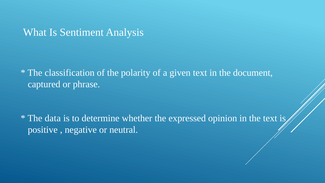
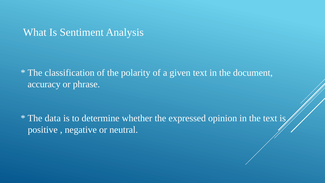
captured: captured -> accuracy
